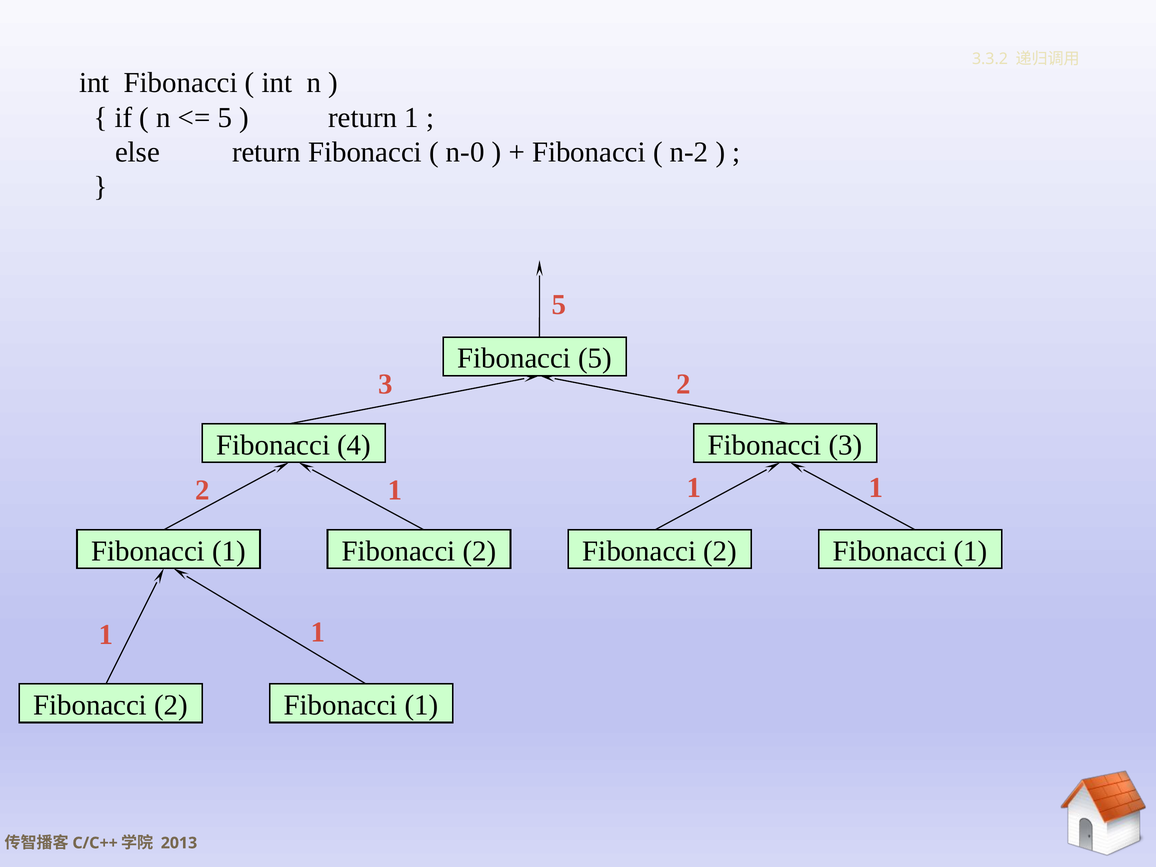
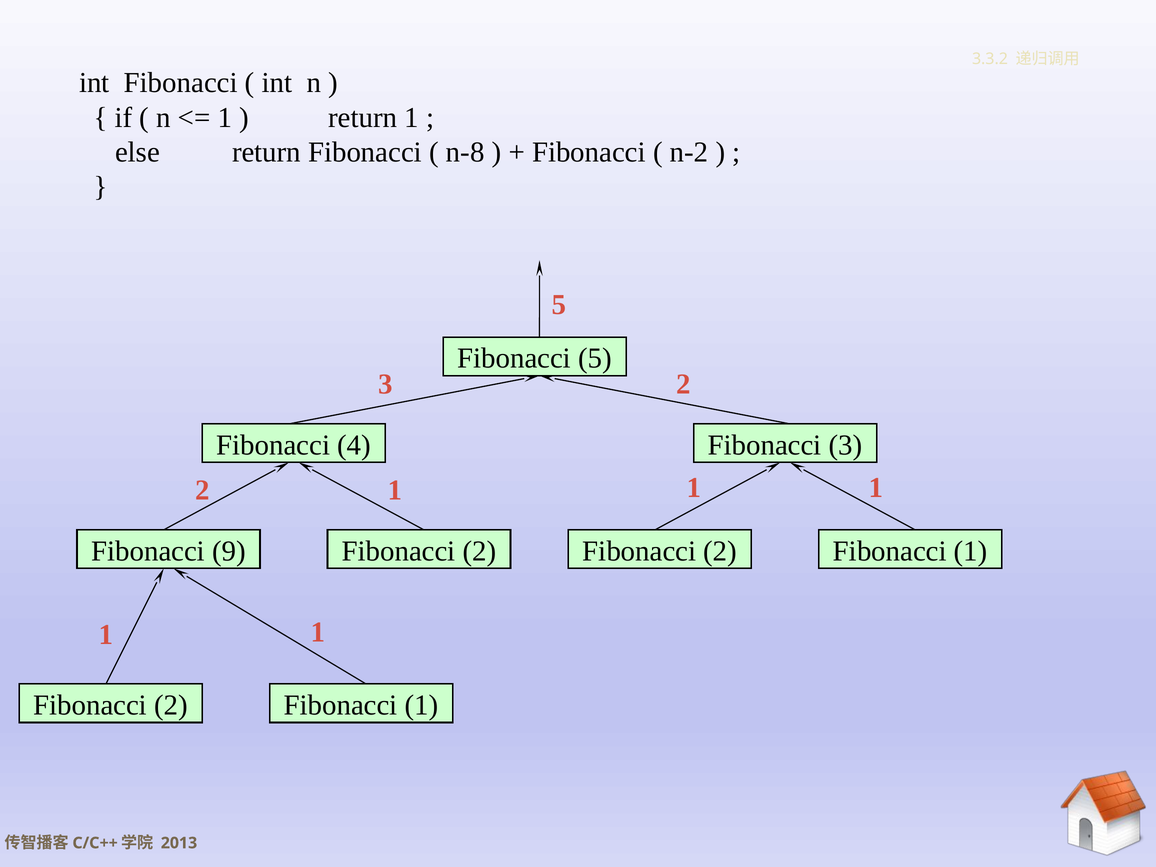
5 at (225, 117): 5 -> 1
n-0: n-0 -> n-8
1 at (229, 551): 1 -> 9
